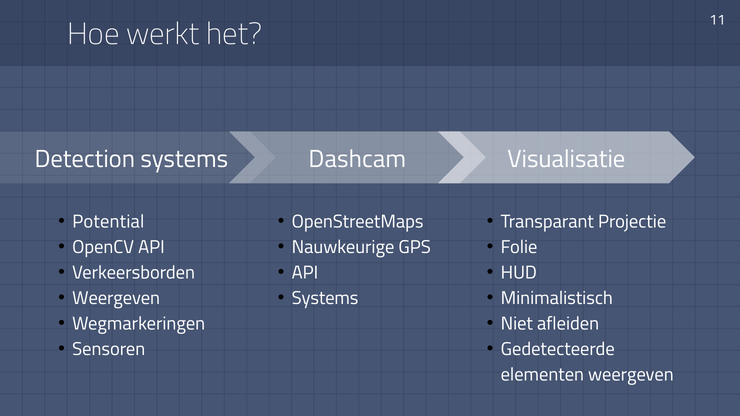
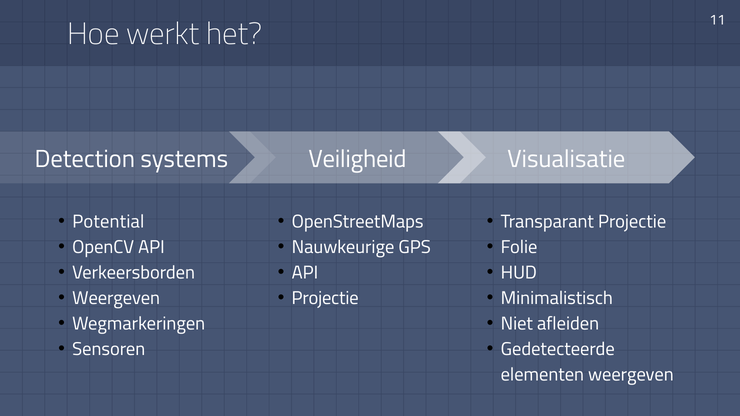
Dashcam: Dashcam -> Veiligheid
Systems at (325, 298): Systems -> Projectie
